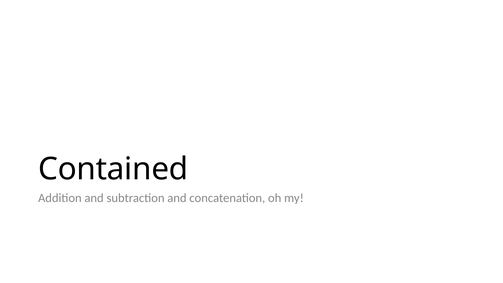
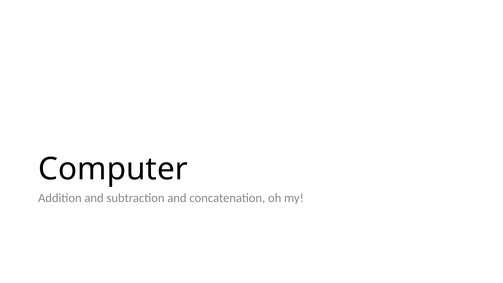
Contained: Contained -> Computer
